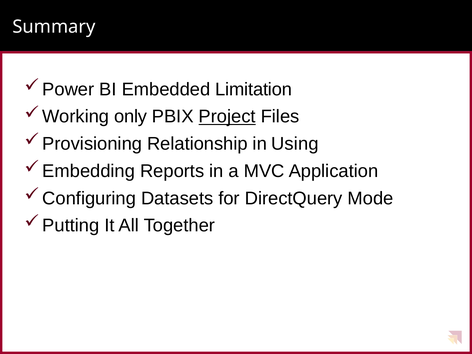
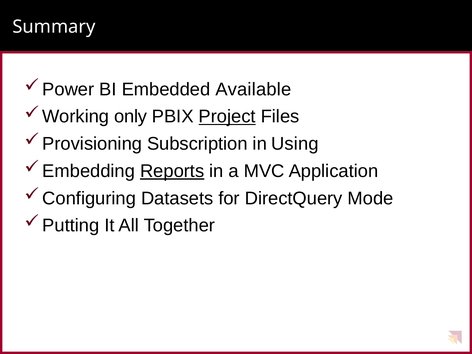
Limitation: Limitation -> Available
Relationship: Relationship -> Subscription
Reports underline: none -> present
